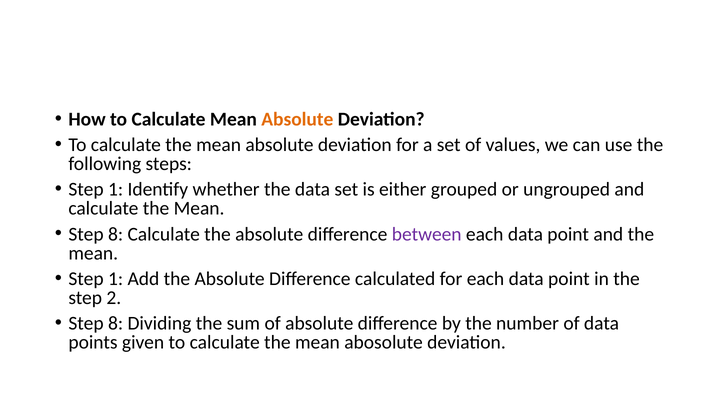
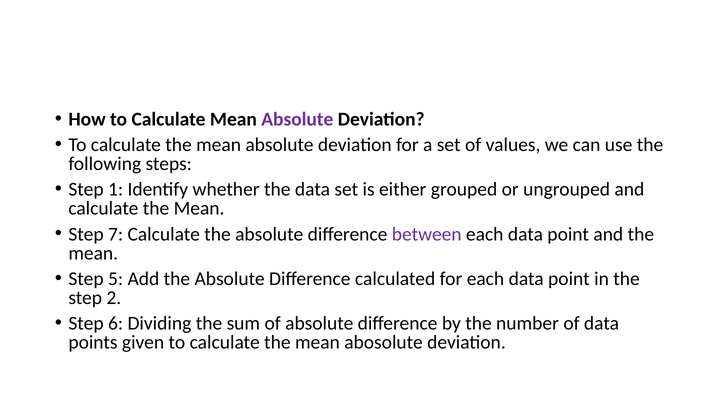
Absolute at (297, 119) colour: orange -> purple
8 at (116, 234): 8 -> 7
1 at (116, 279): 1 -> 5
8 at (116, 323): 8 -> 6
